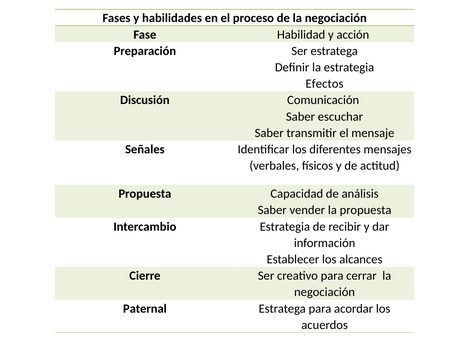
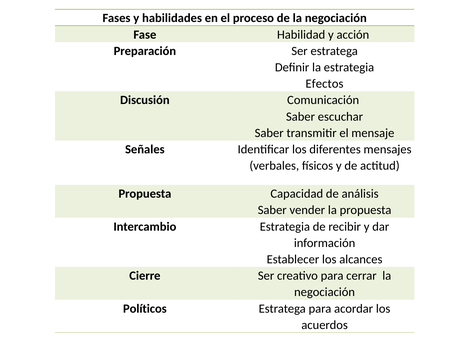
Paternal: Paternal -> Políticos
